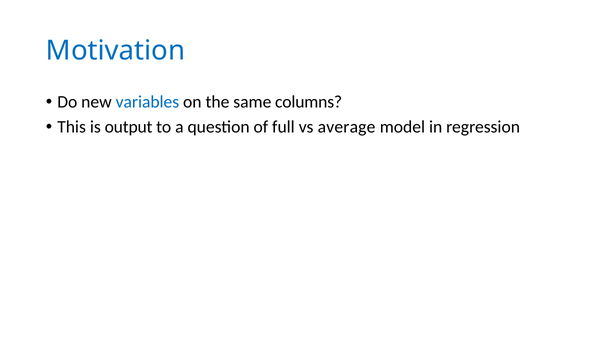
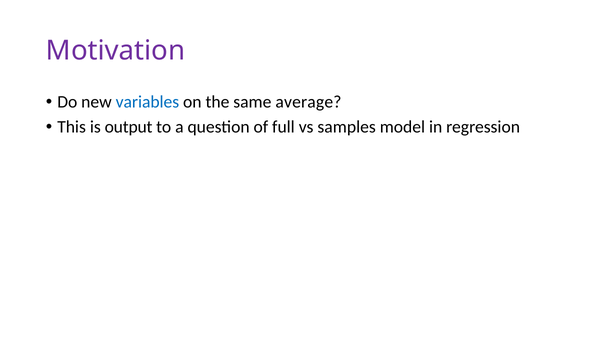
Motivation colour: blue -> purple
columns: columns -> average
average: average -> samples
